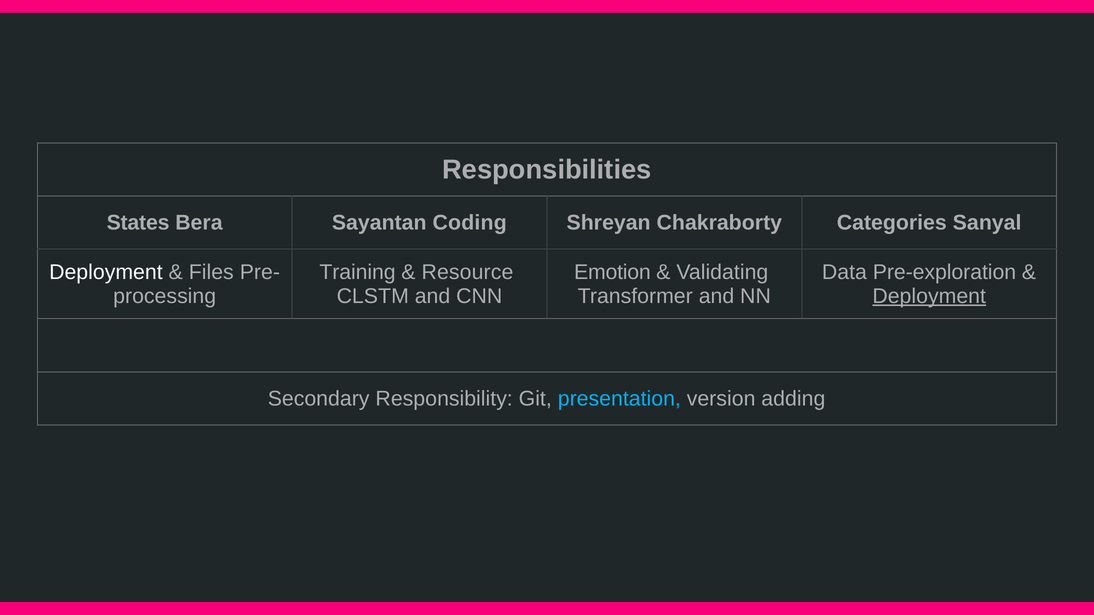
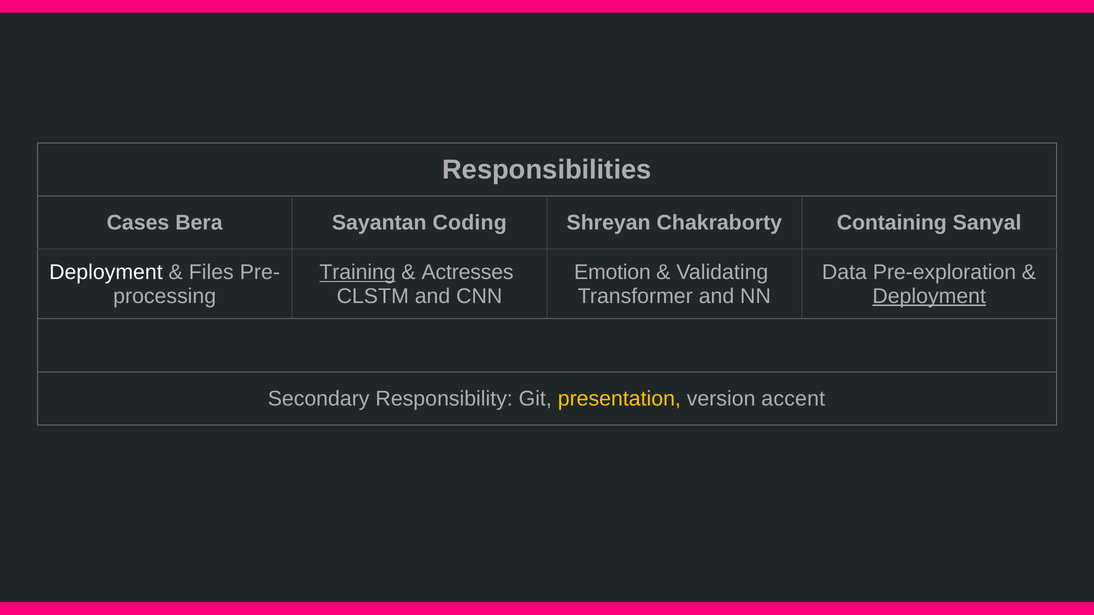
States: States -> Cases
Categories: Categories -> Containing
Training underline: none -> present
Resource: Resource -> Actresses
presentation colour: light blue -> yellow
adding: adding -> accent
